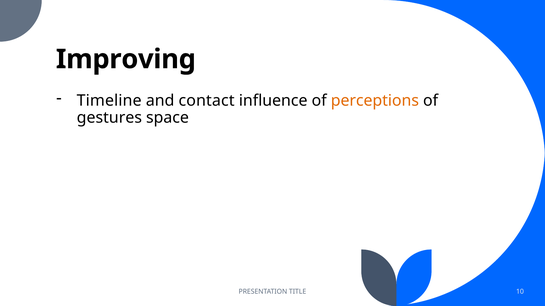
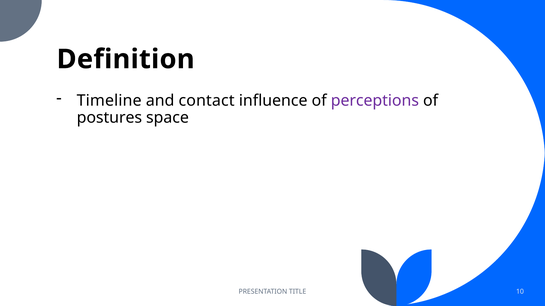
Improving: Improving -> Definition
perceptions colour: orange -> purple
gestures: gestures -> postures
